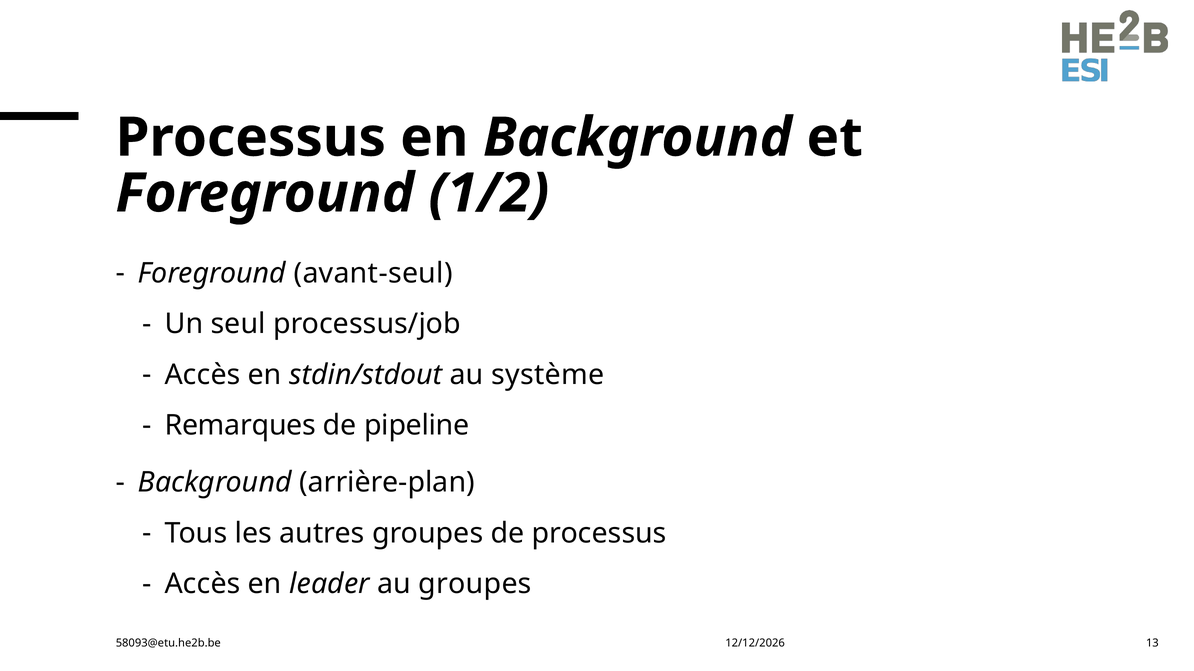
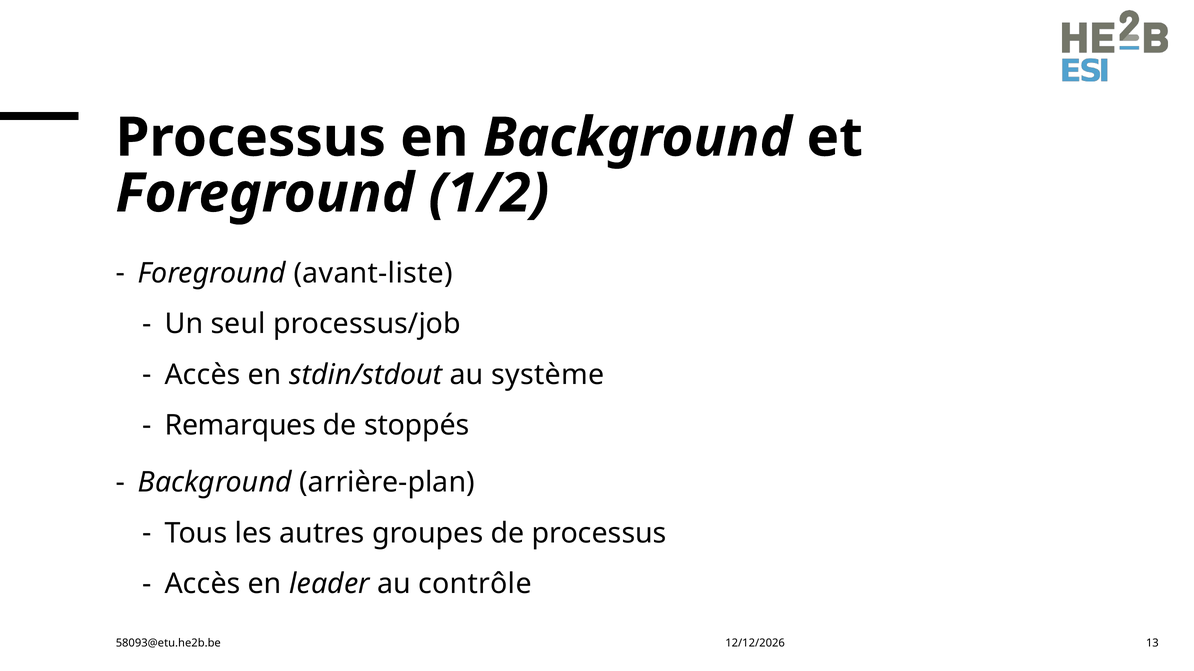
avant-seul: avant-seul -> avant-liste
pipeline: pipeline -> stoppés
au groupes: groupes -> contrôle
